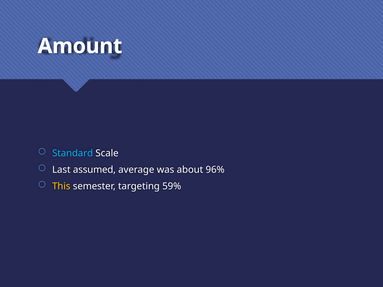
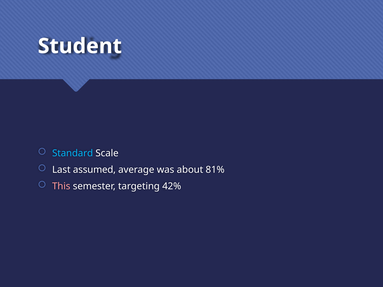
Amount: Amount -> Student
96%: 96% -> 81%
This colour: yellow -> pink
59%: 59% -> 42%
